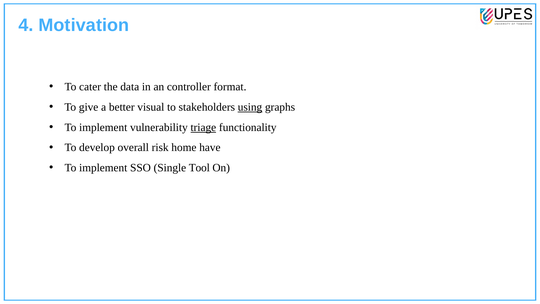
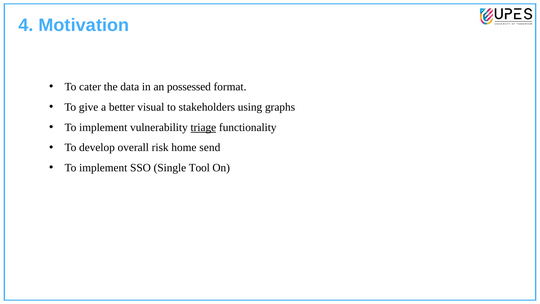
controller: controller -> possessed
using underline: present -> none
have: have -> send
